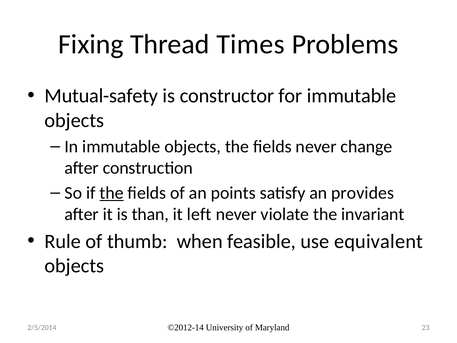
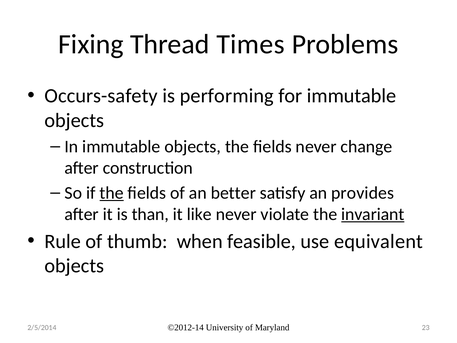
Mutual-safety: Mutual-safety -> Occurs-safety
constructor: constructor -> performing
points: points -> better
left: left -> like
invariant underline: none -> present
